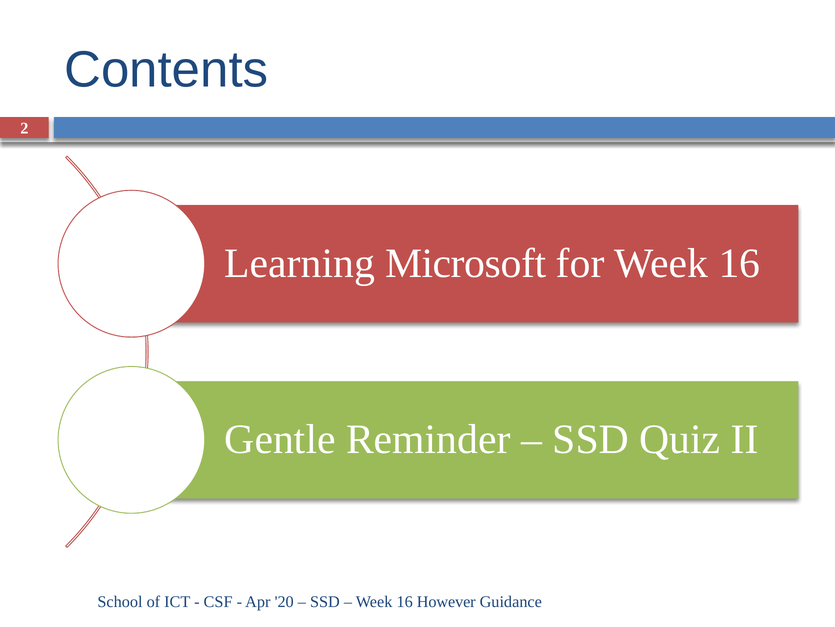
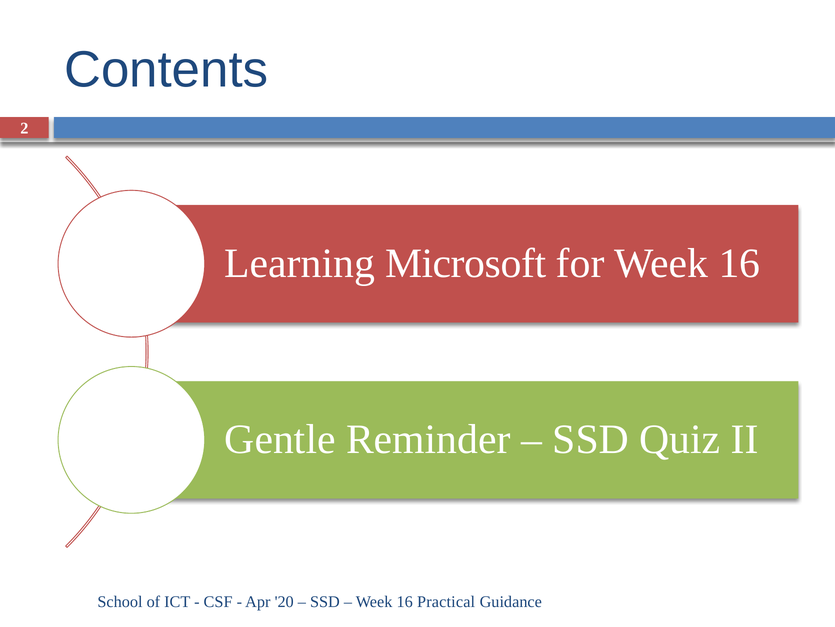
However: However -> Practical
